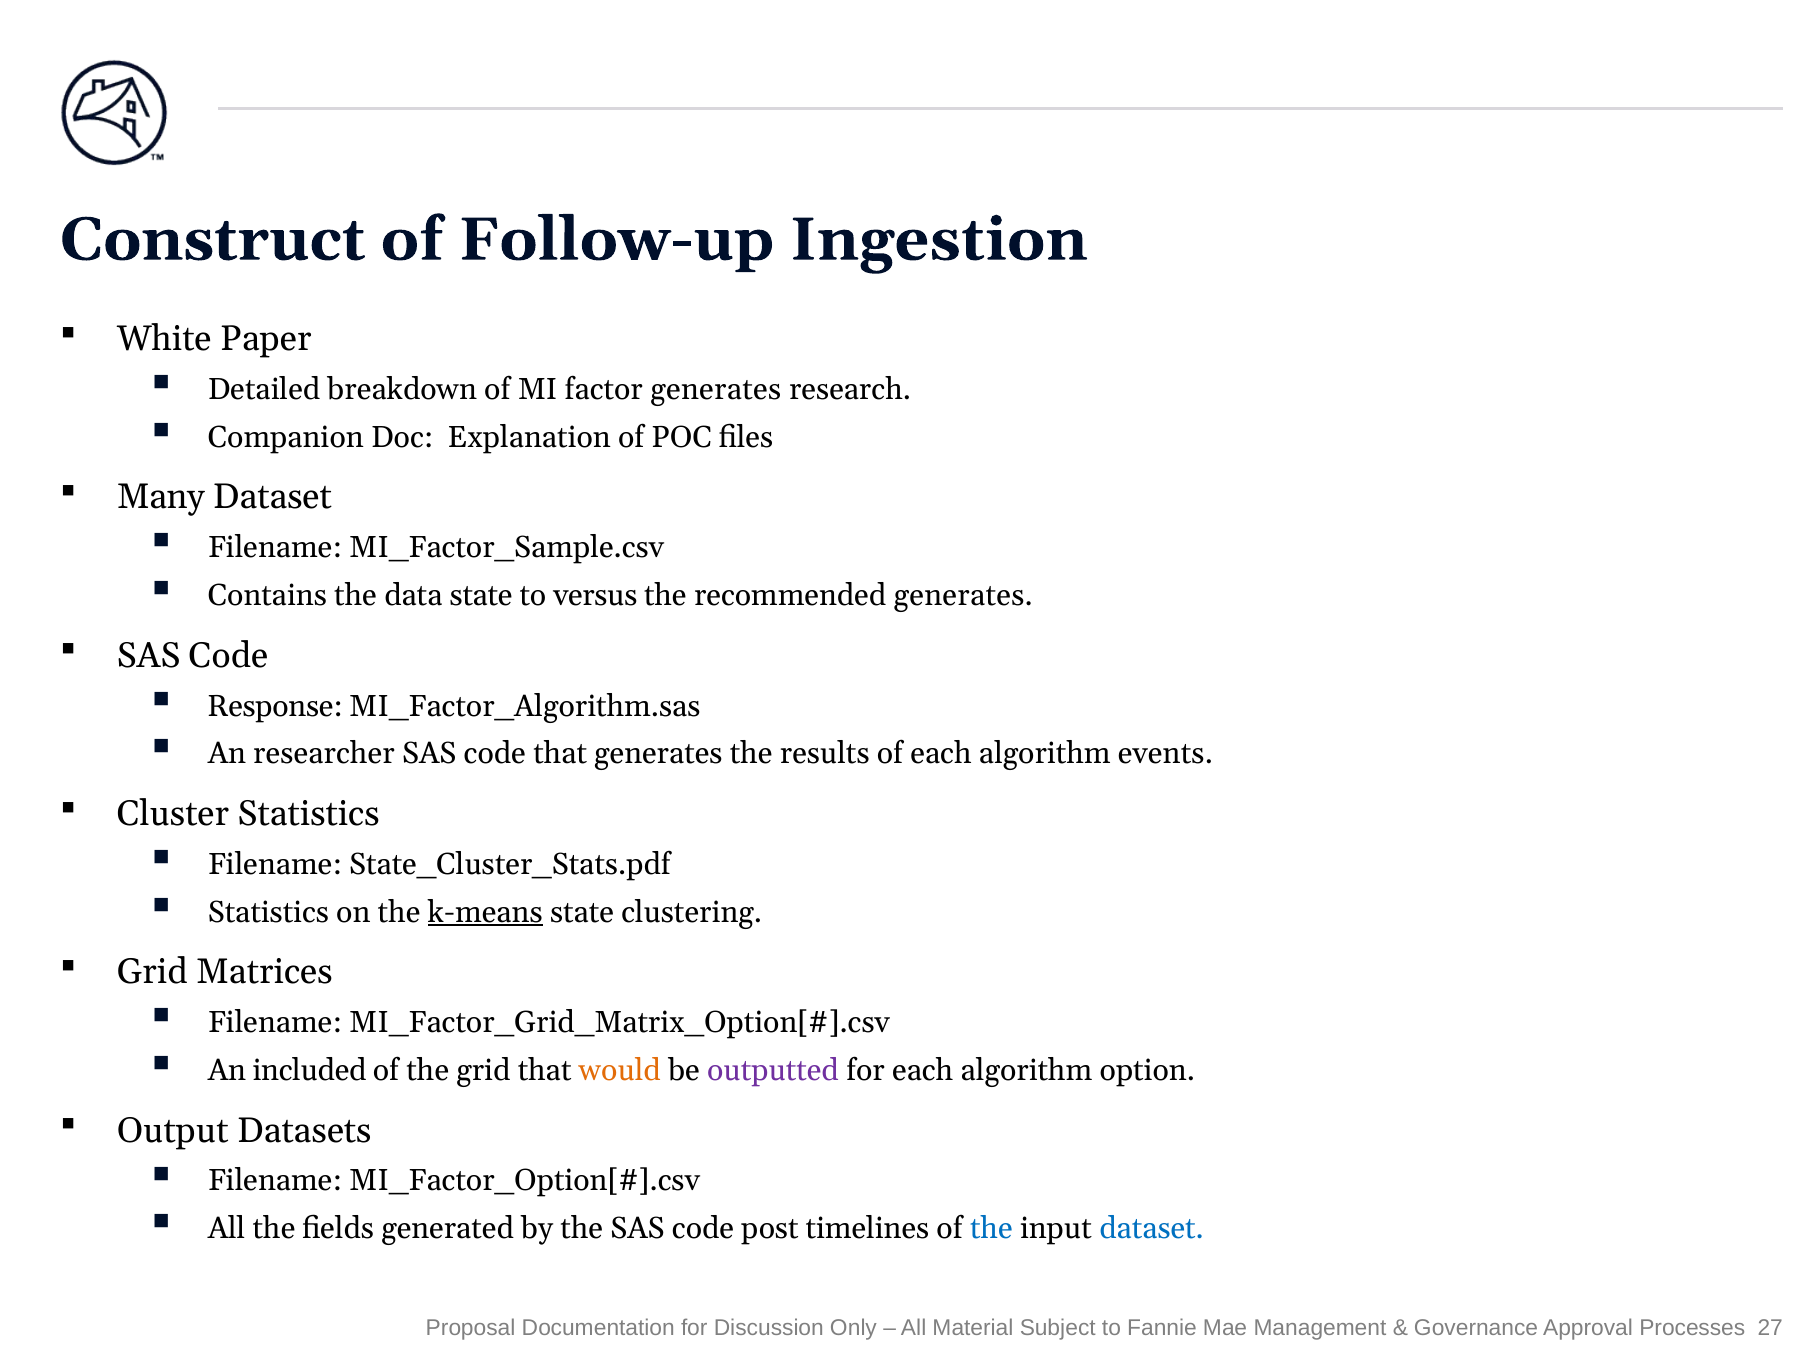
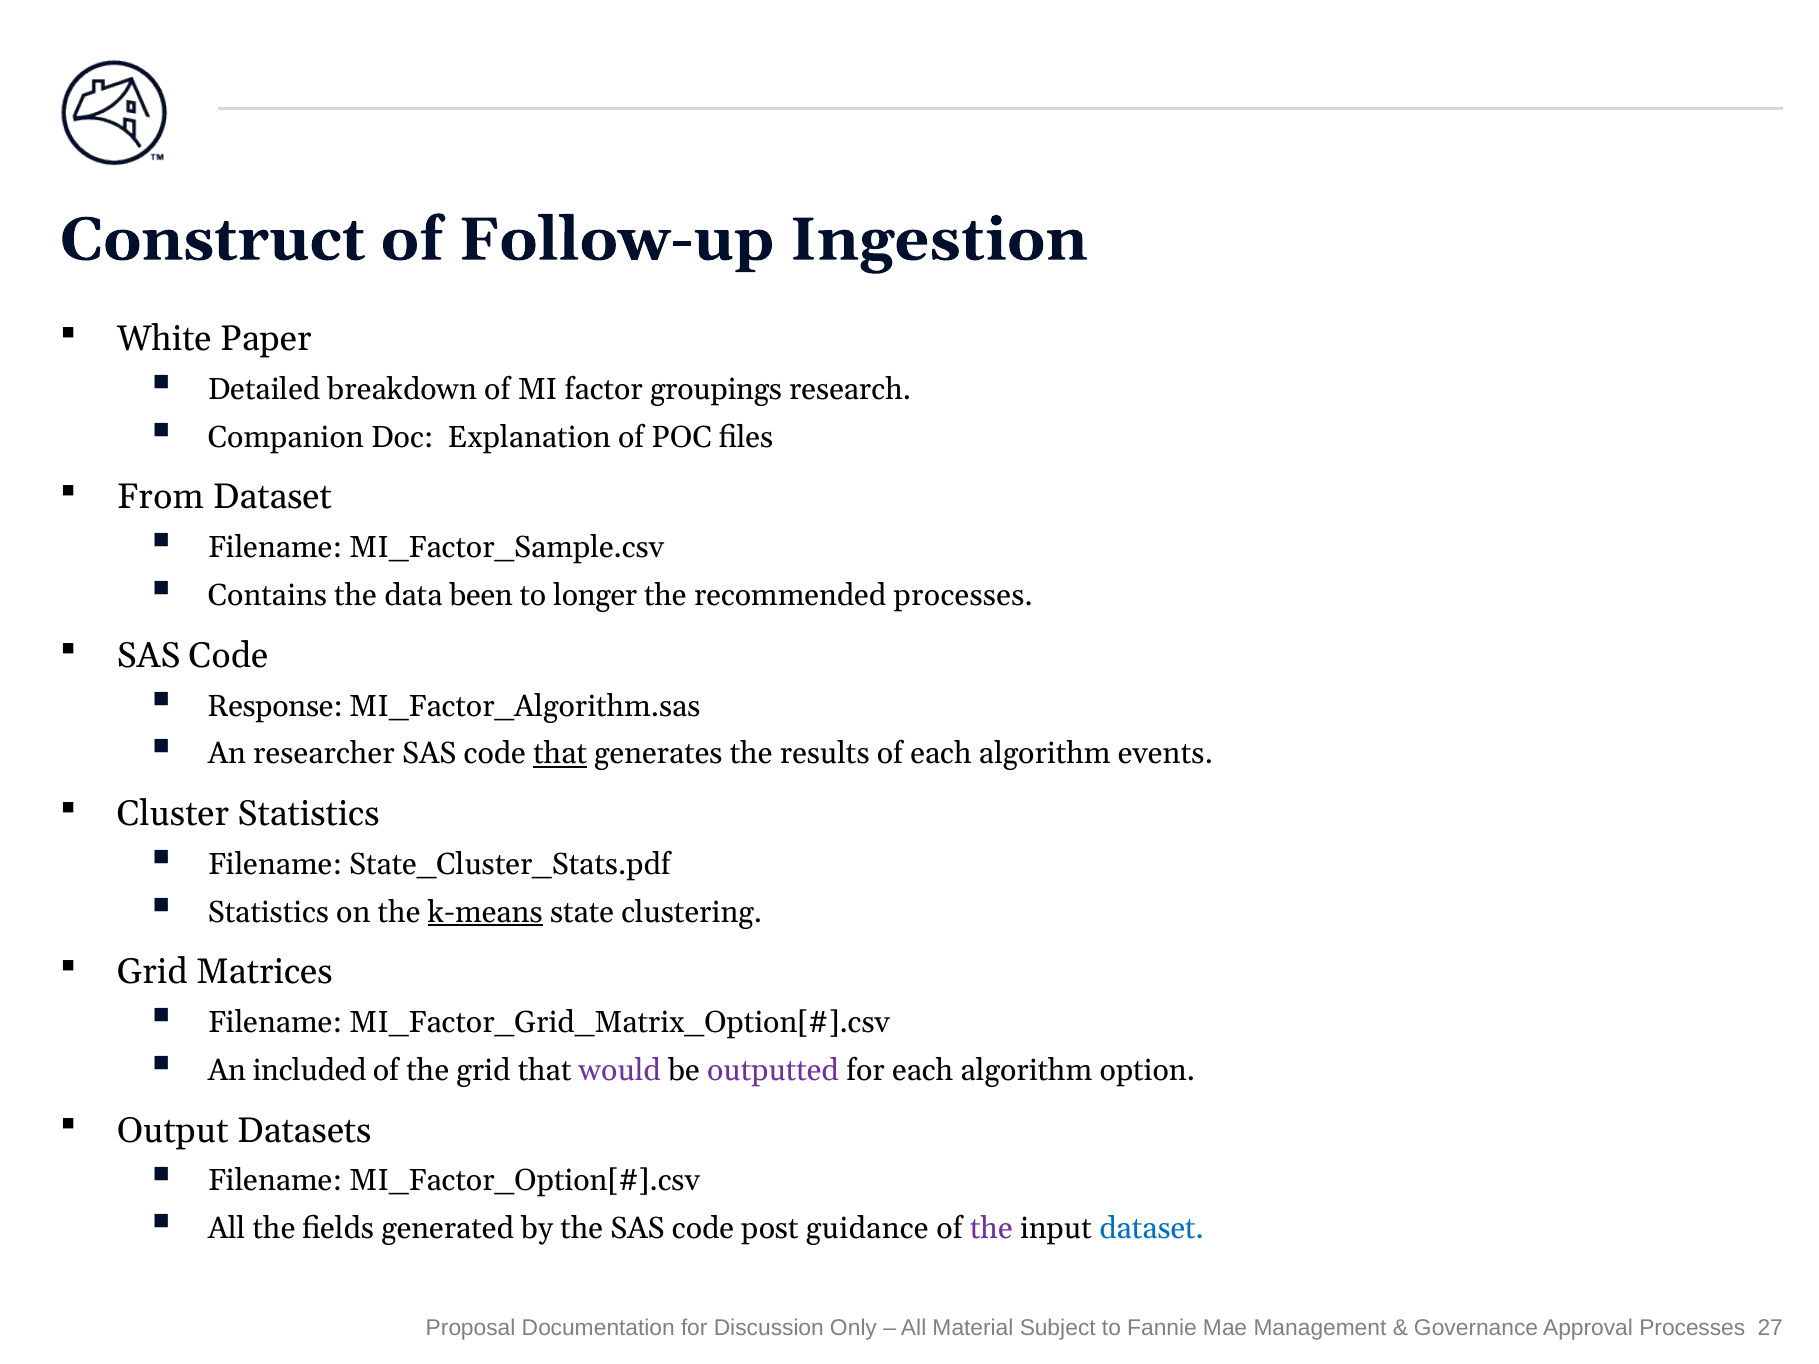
factor generates: generates -> groupings
Many: Many -> From
data state: state -> been
versus: versus -> longer
recommended generates: generates -> processes
that at (560, 754) underline: none -> present
would colour: orange -> purple
timelines: timelines -> guidance
the at (991, 1229) colour: blue -> purple
